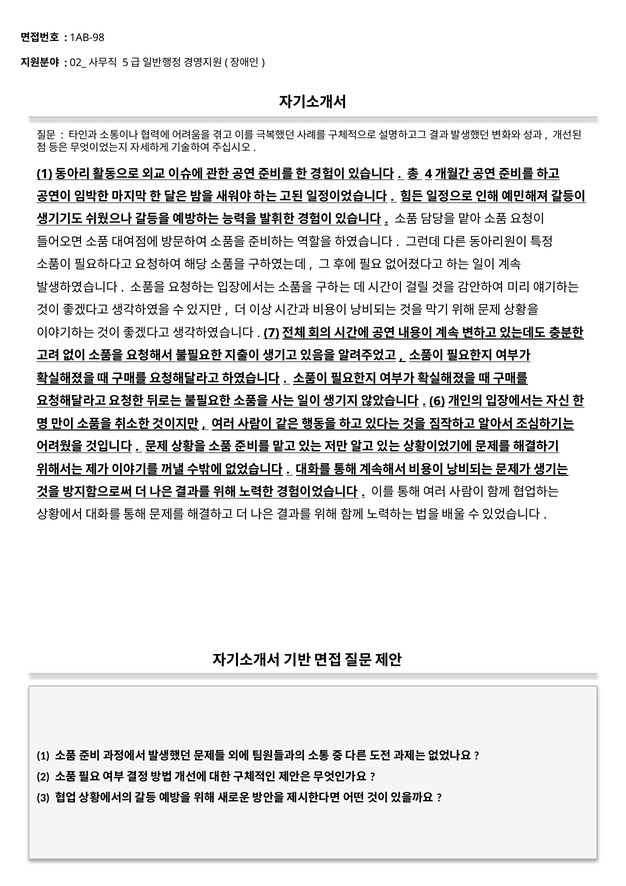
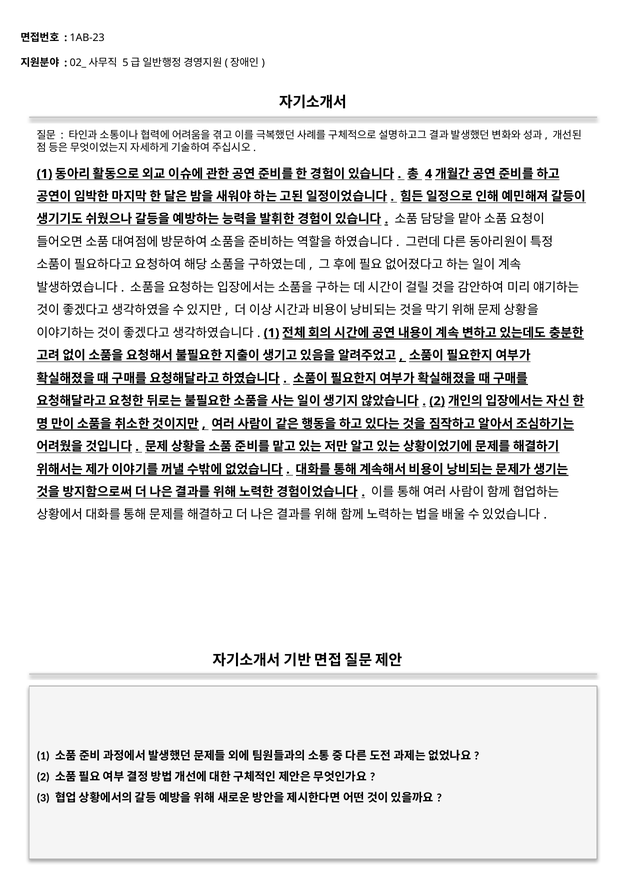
1AB-98: 1AB-98 -> 1AB-23
7 at (272, 333): 7 -> 1
6 at (437, 401): 6 -> 2
